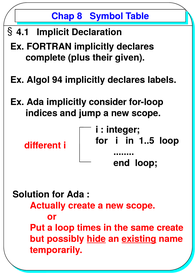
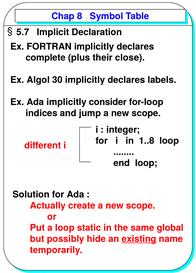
4.1: 4.1 -> 5.7
given: given -> close
94: 94 -> 30
1..5: 1..5 -> 1..8
times: times -> static
same create: create -> global
hide underline: present -> none
